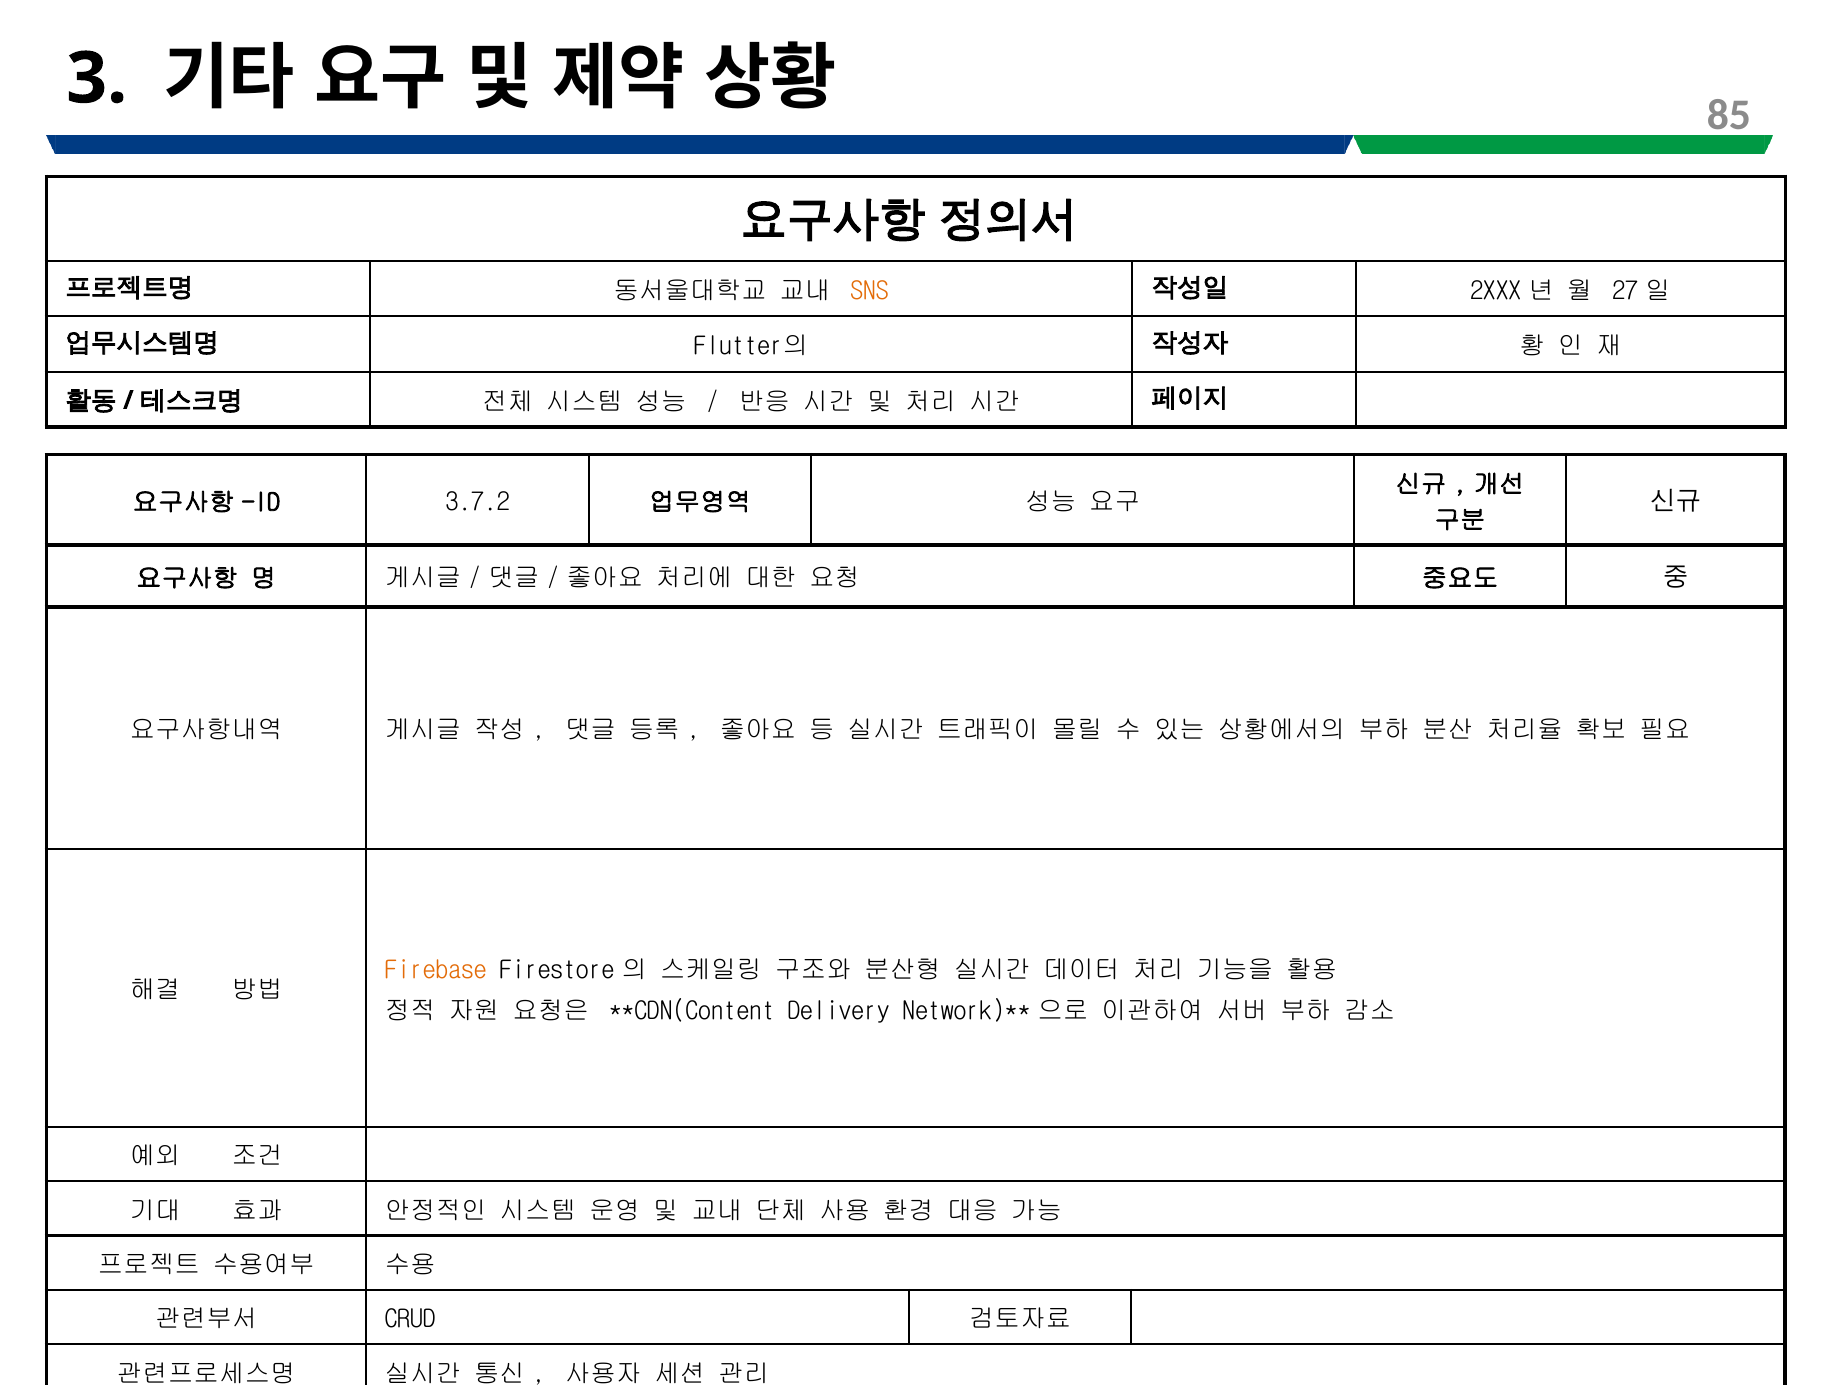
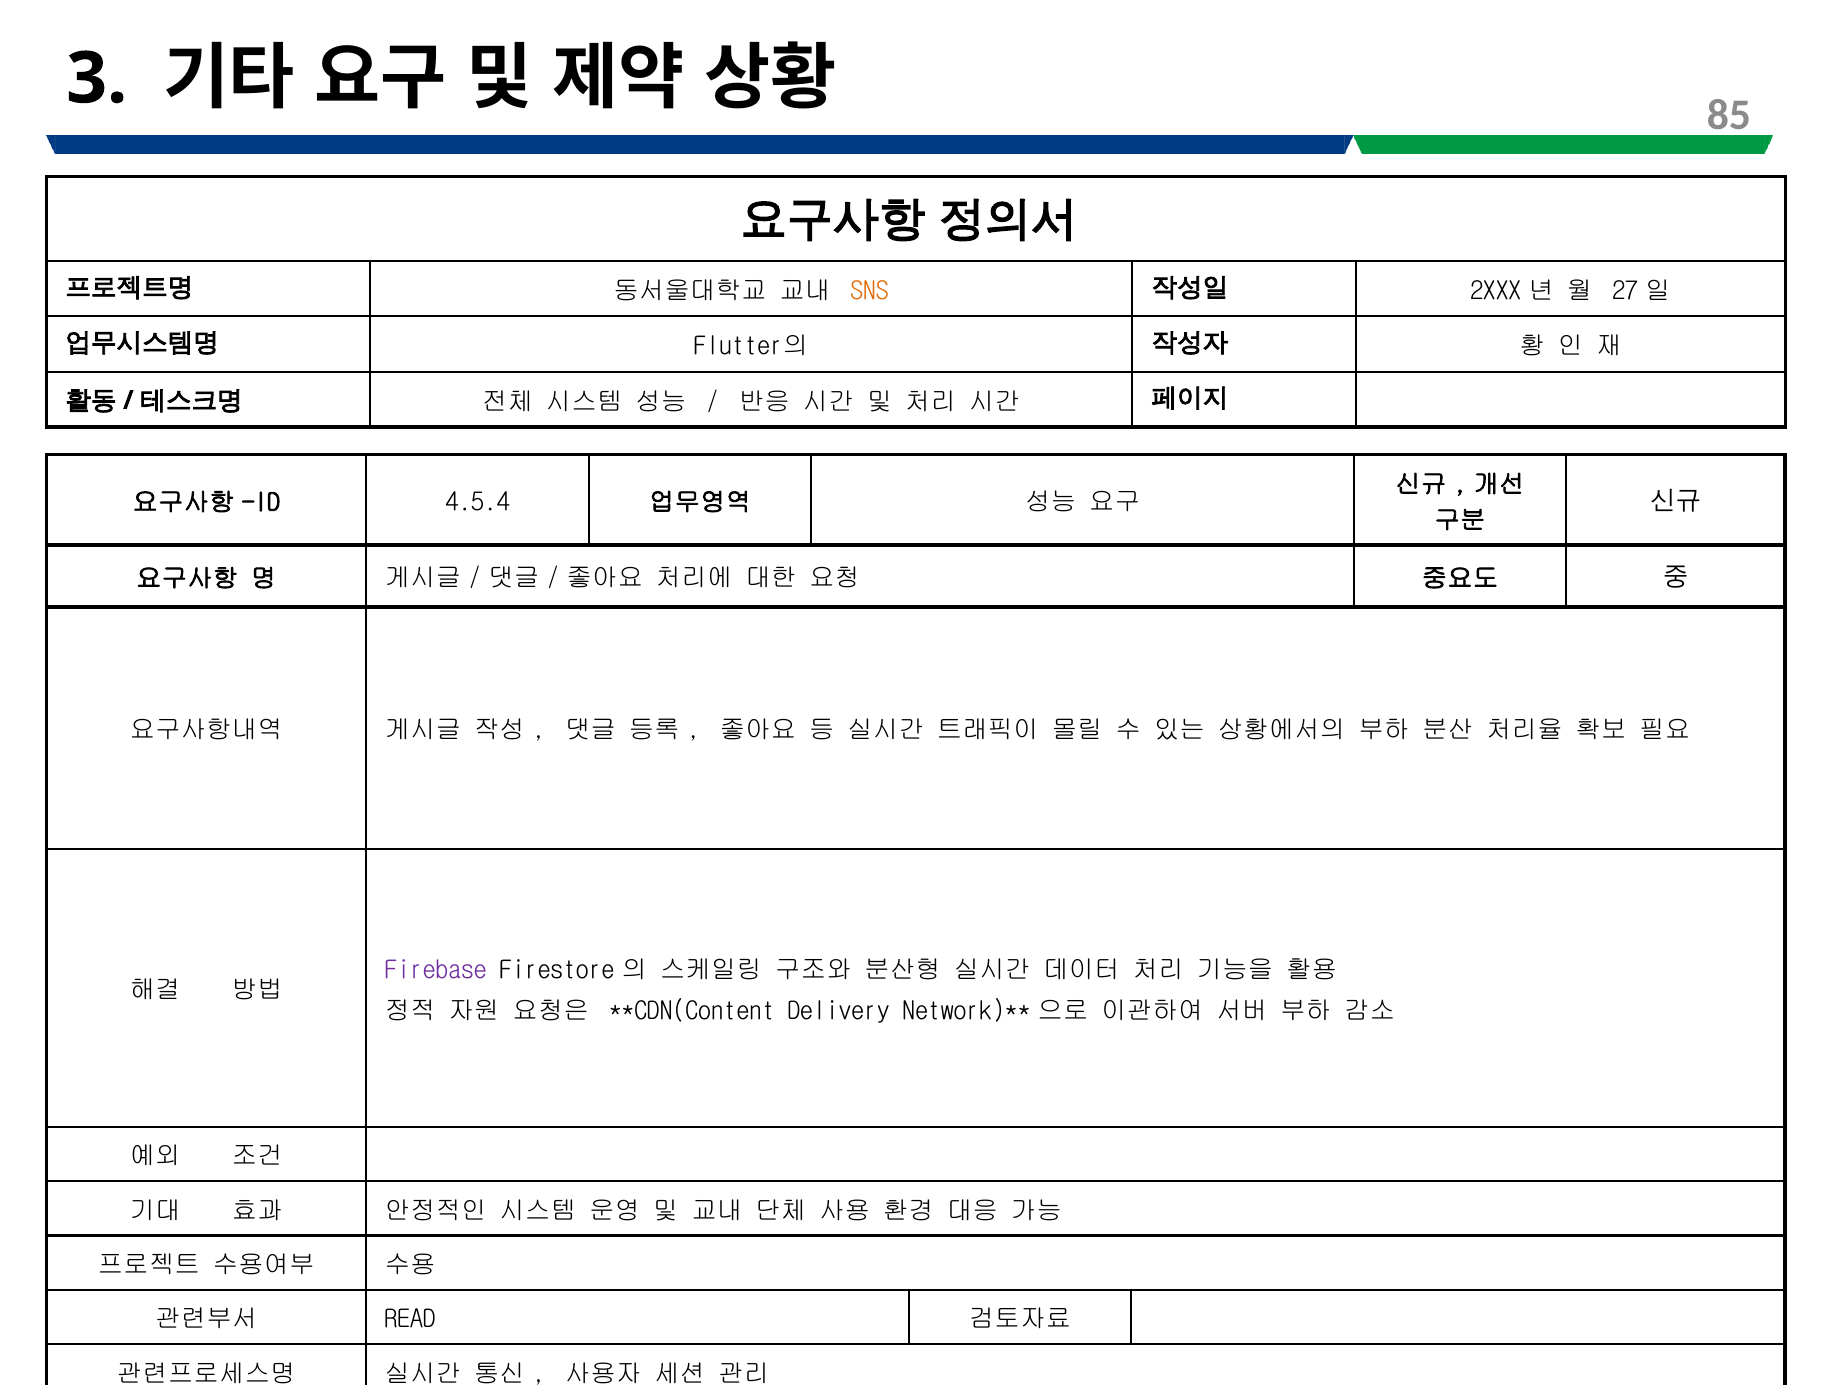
3.7.2: 3.7.2 -> 4.5.4
Firebase colour: orange -> purple
CRUD: CRUD -> READ
